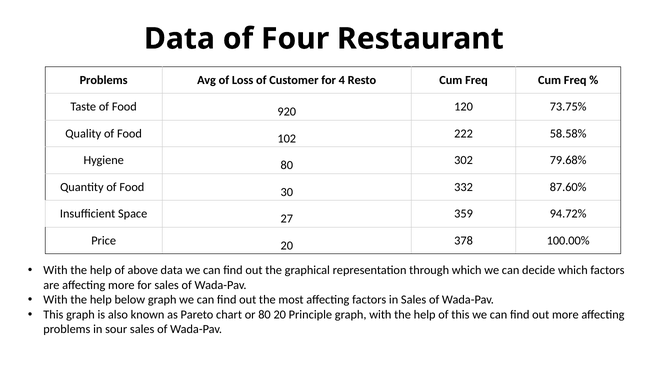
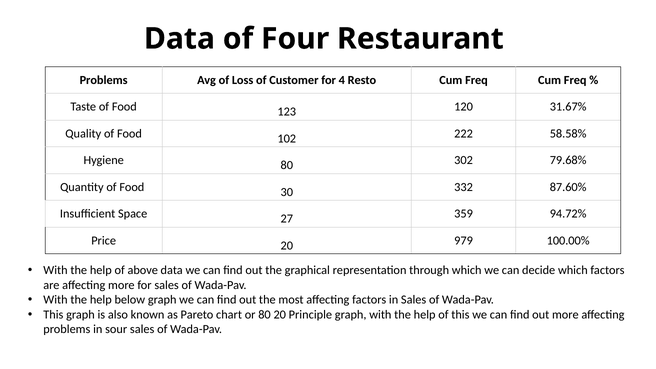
920: 920 -> 123
73.75%: 73.75% -> 31.67%
378: 378 -> 979
